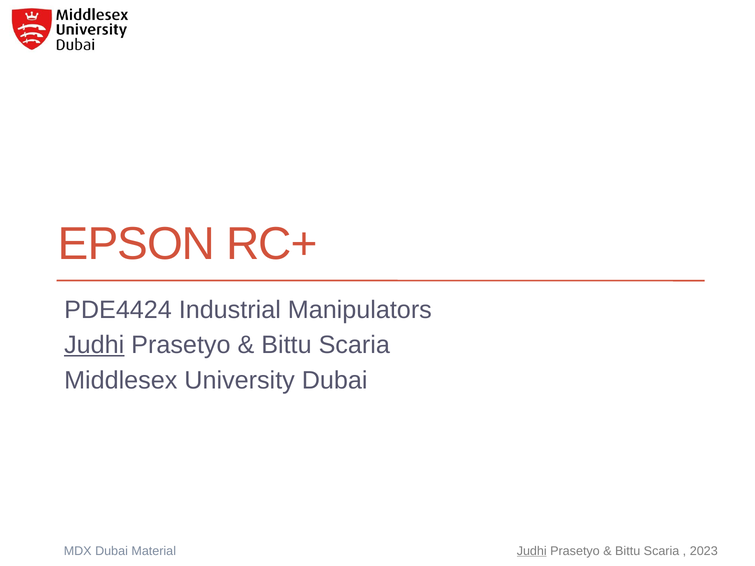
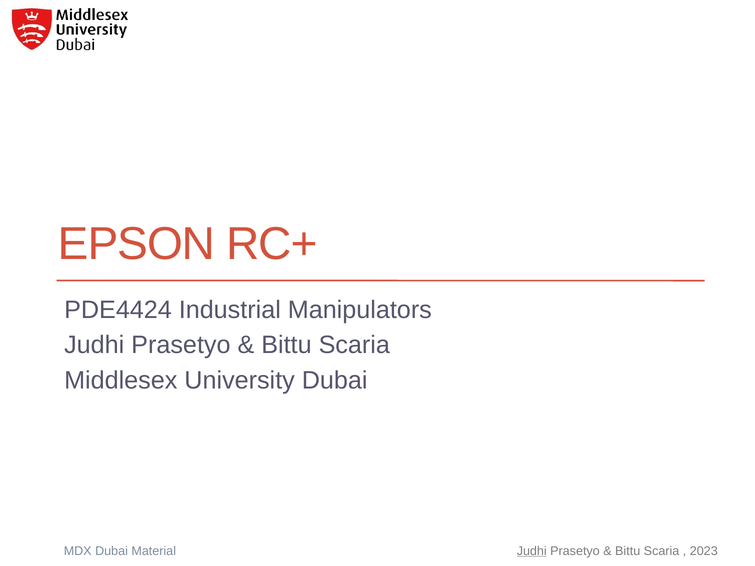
Judhi at (94, 345) underline: present -> none
